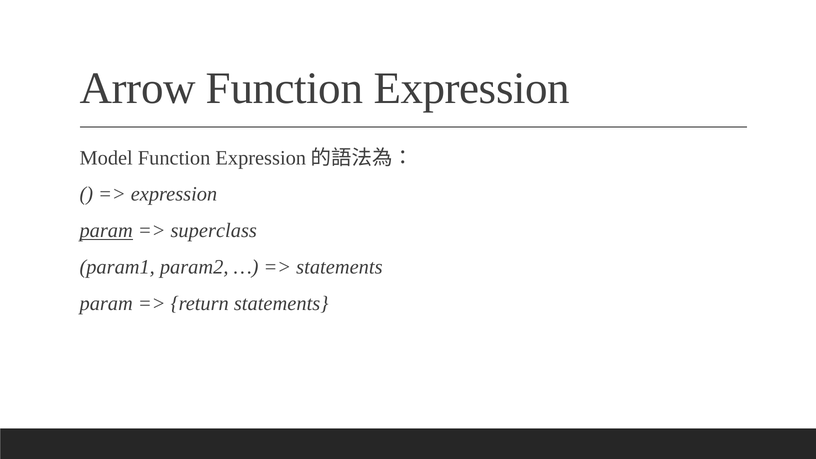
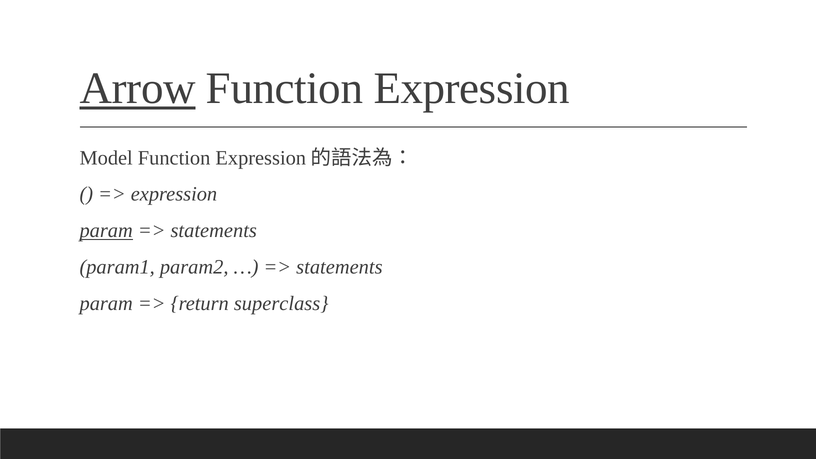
Arrow underline: none -> present
superclass at (214, 231): superclass -> statements
return statements: statements -> superclass
